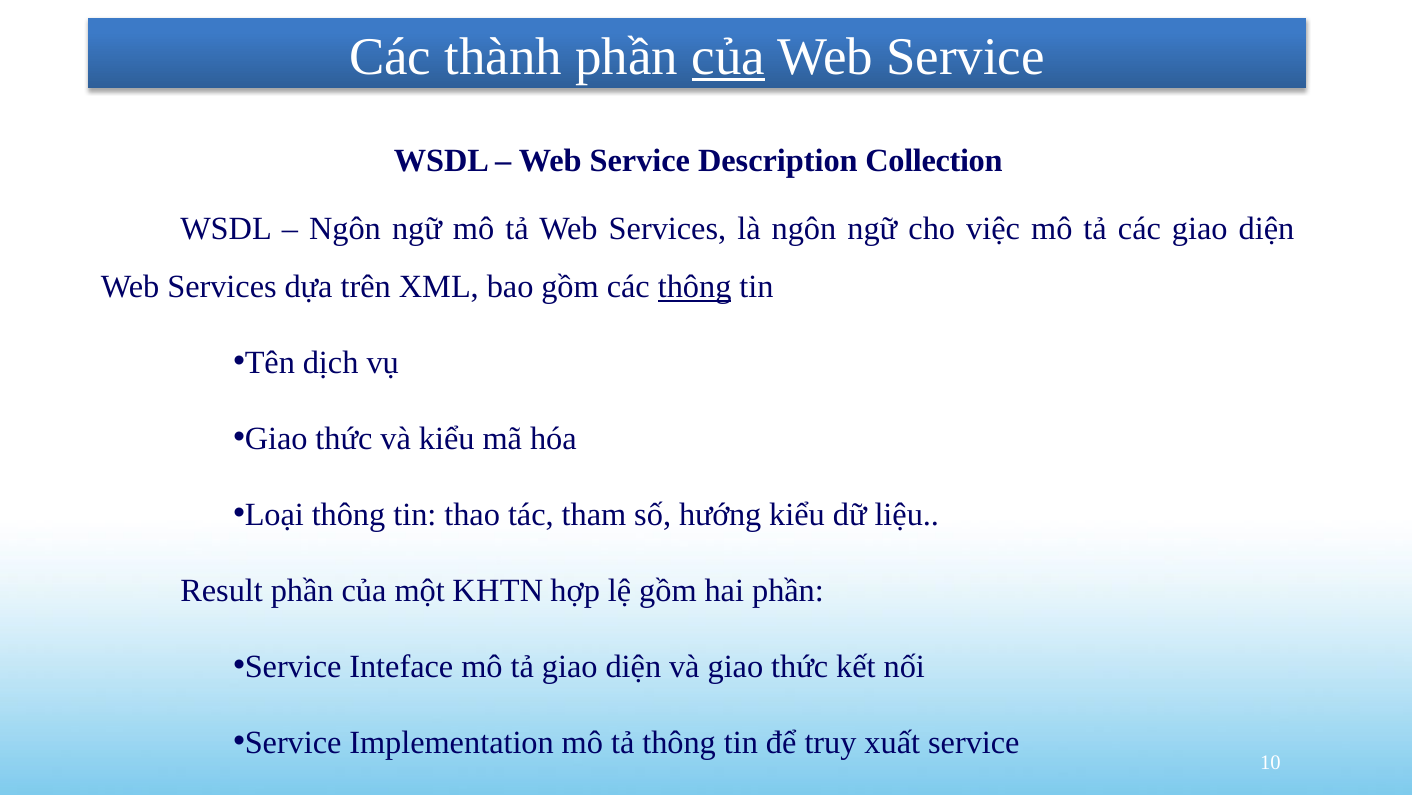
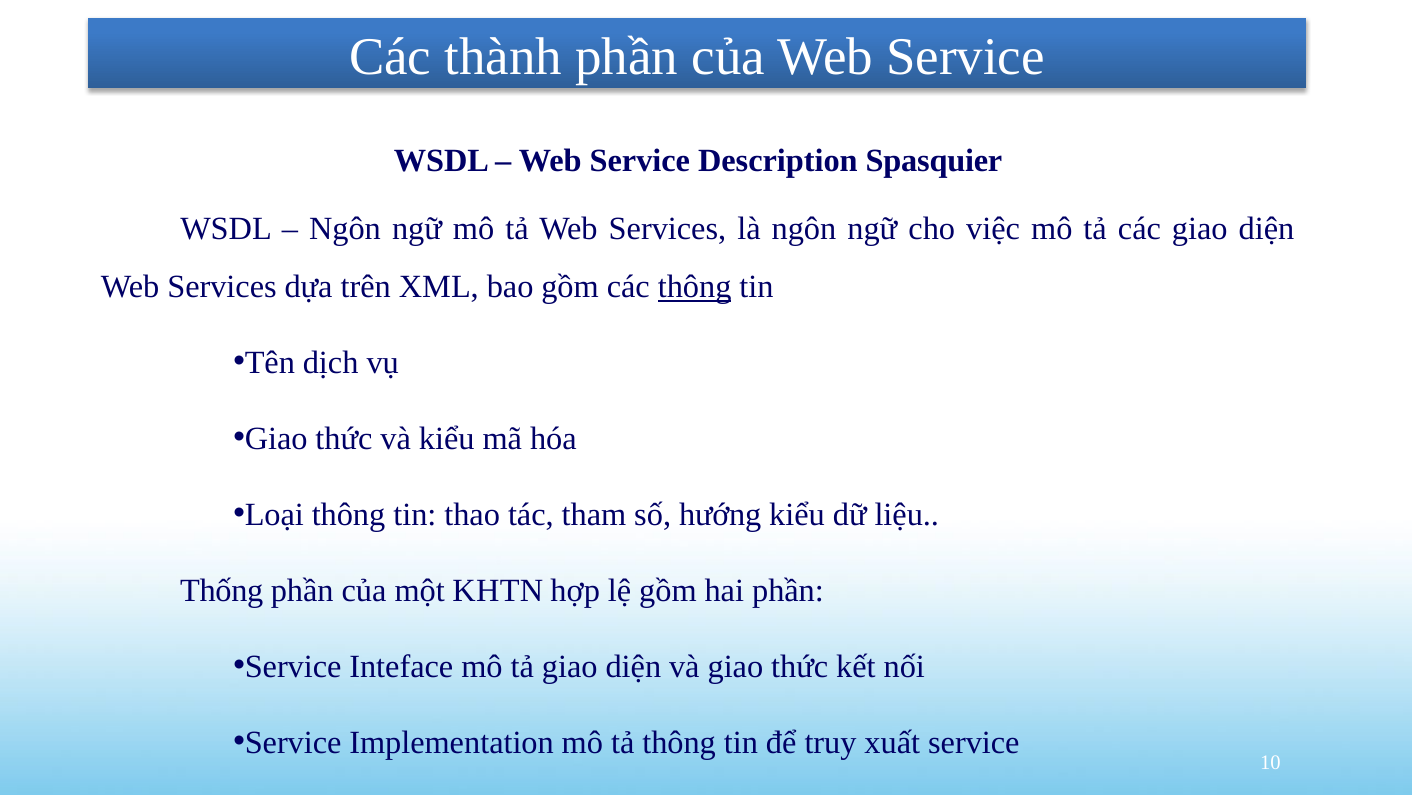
của at (728, 57) underline: present -> none
Collection: Collection -> Spasquier
Result: Result -> Thống
